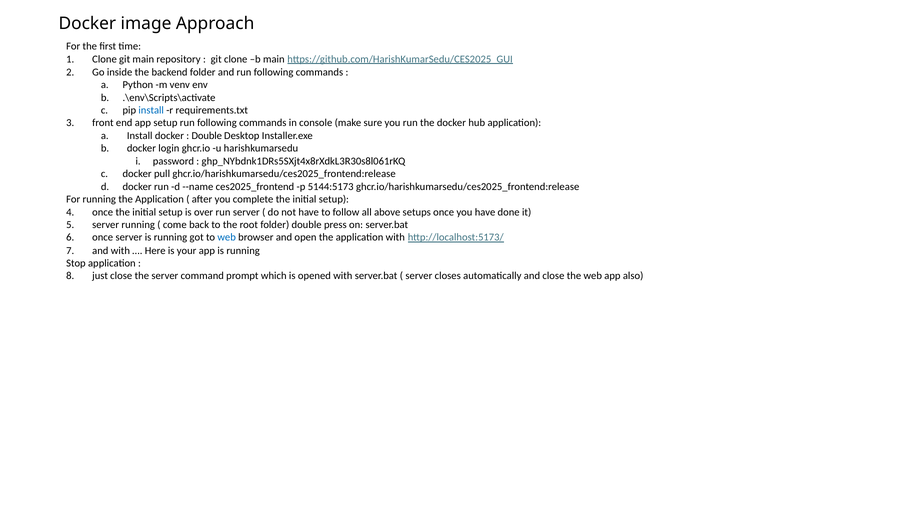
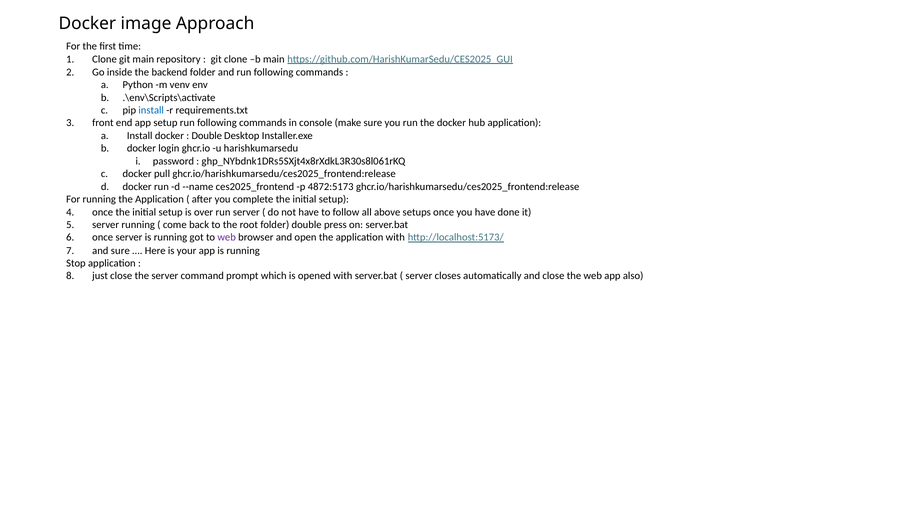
5144:5173: 5144:5173 -> 4872:5173
web at (227, 237) colour: blue -> purple
and with: with -> sure
